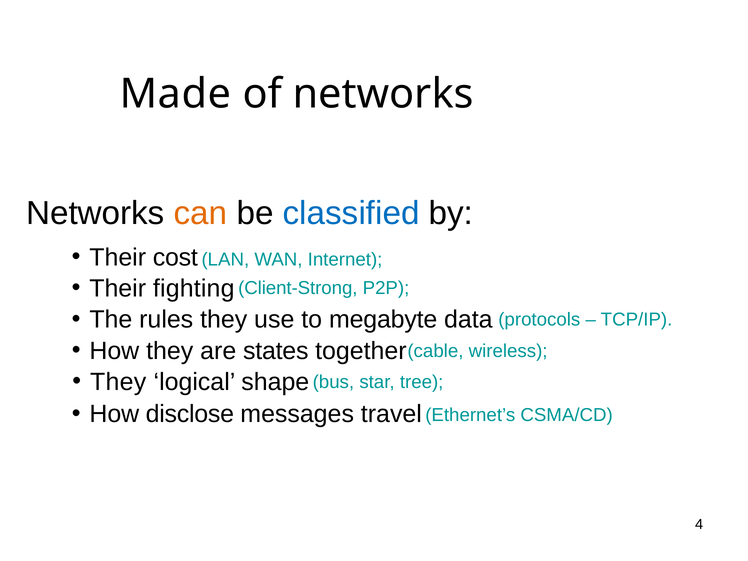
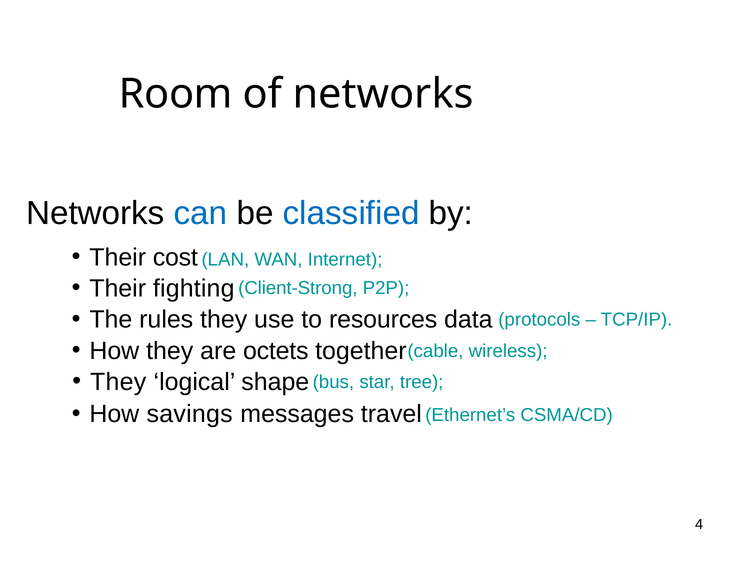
Made: Made -> Room
can colour: orange -> blue
megabyte: megabyte -> resources
states: states -> octets
disclose: disclose -> savings
